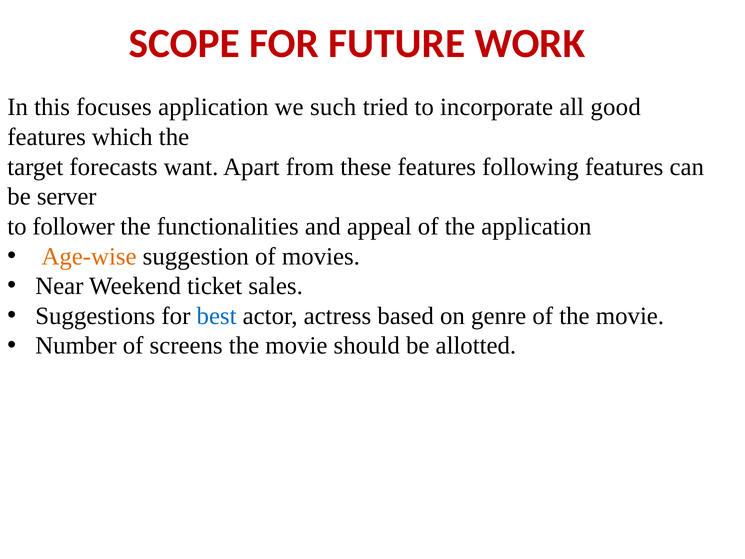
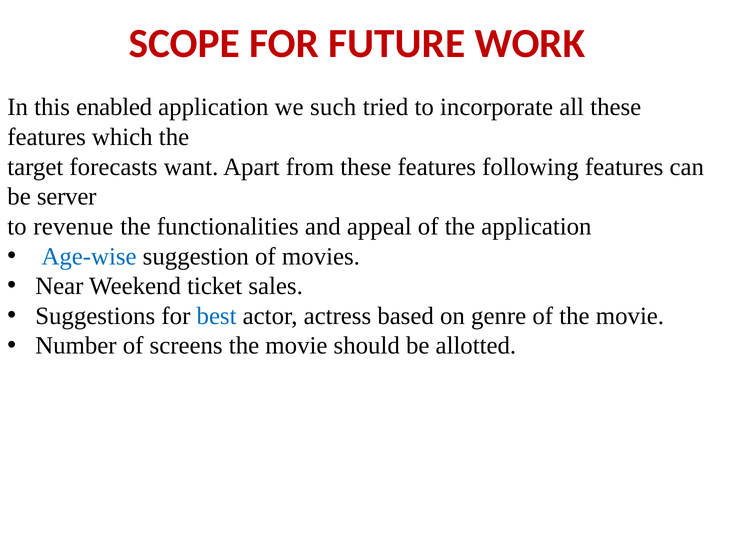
focuses: focuses -> enabled
all good: good -> these
follower: follower -> revenue
Age-wise colour: orange -> blue
